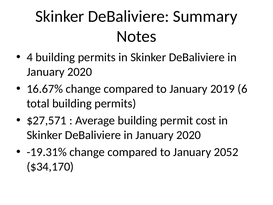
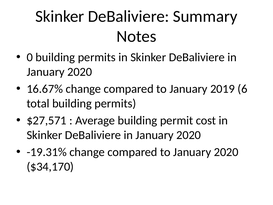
4: 4 -> 0
to January 2052: 2052 -> 2020
